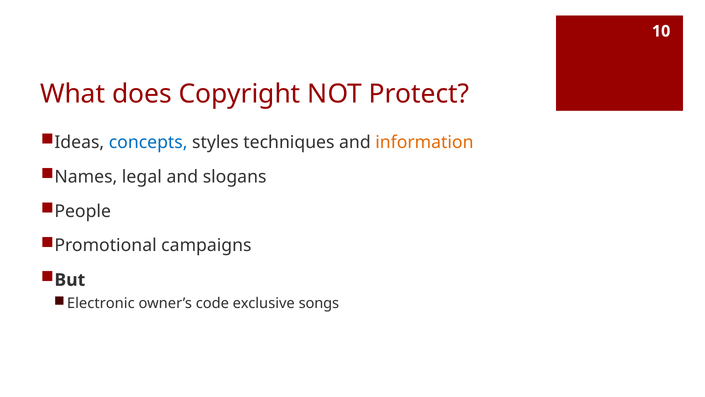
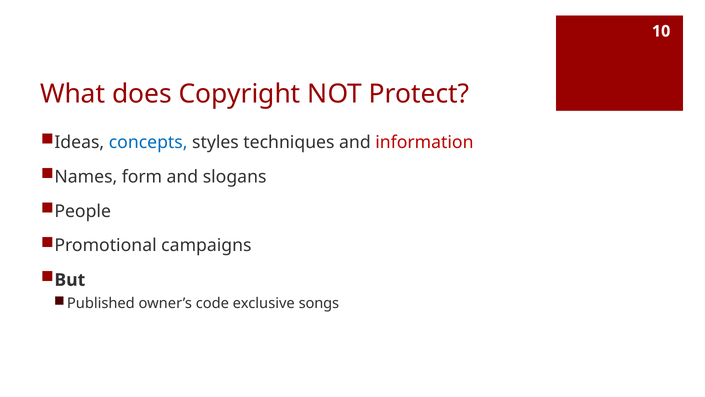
information colour: orange -> red
legal: legal -> form
Electronic: Electronic -> Published
